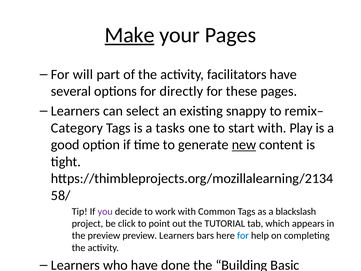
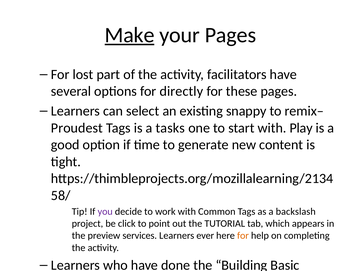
For will: will -> lost
Category at (77, 128): Category -> Proudest
new at (244, 145) underline: present -> none
blackslash: blackslash -> backslash
preview preview: preview -> services
bars: bars -> ever
for at (243, 235) colour: blue -> orange
